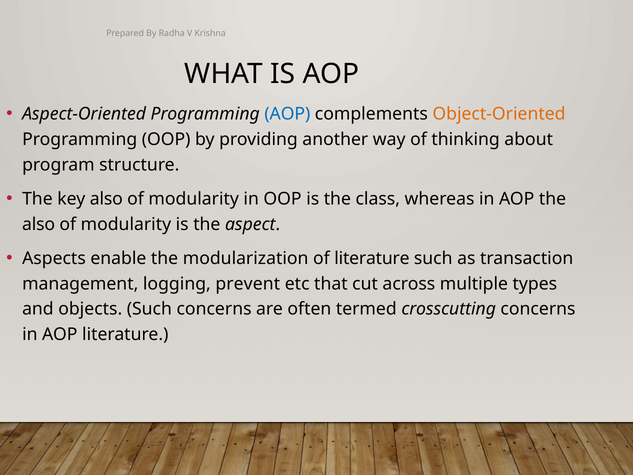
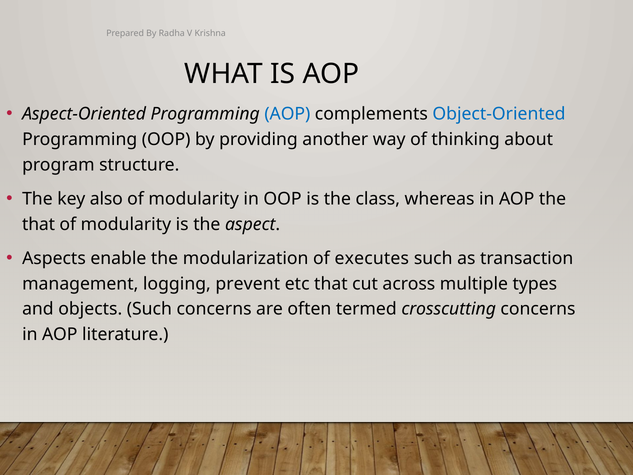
Object-Oriented colour: orange -> blue
also at (39, 224): also -> that
of literature: literature -> executes
